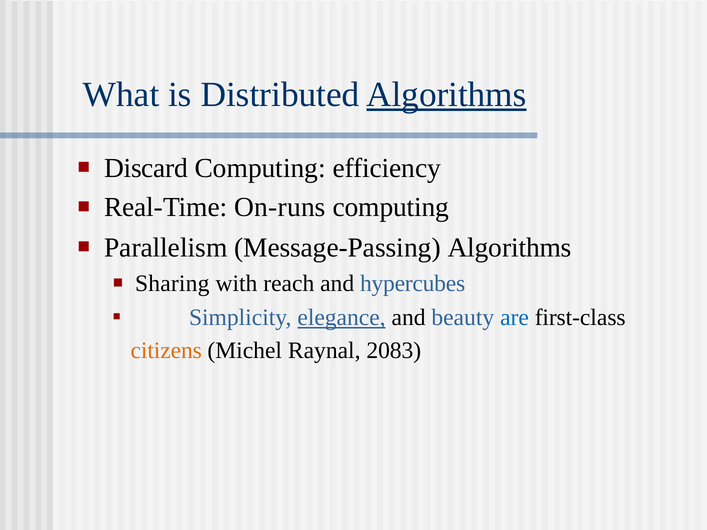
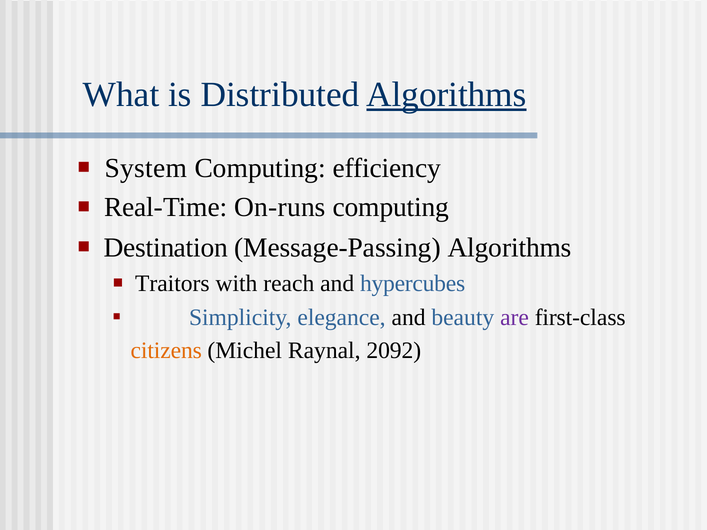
Discard: Discard -> System
Parallelism: Parallelism -> Destination
Sharing: Sharing -> Traitors
elegance underline: present -> none
are colour: blue -> purple
2083: 2083 -> 2092
